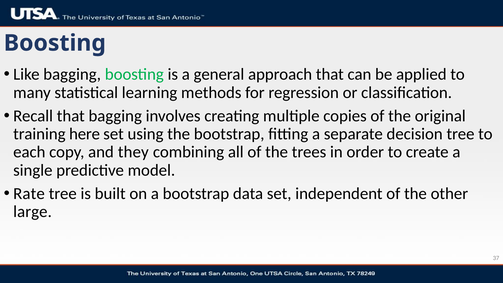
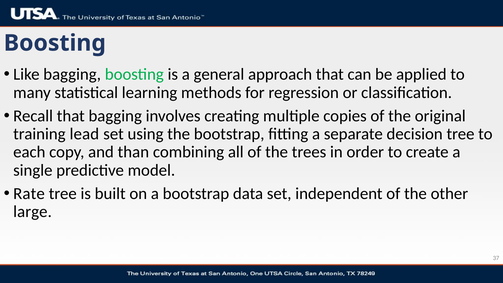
here: here -> lead
they: they -> than
